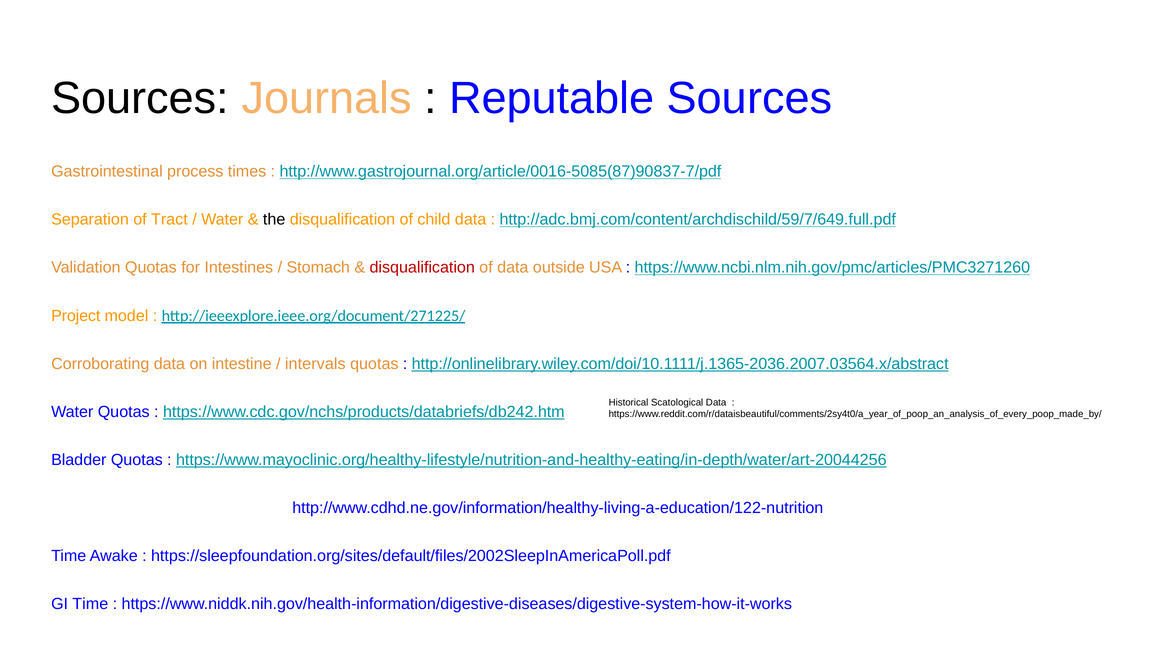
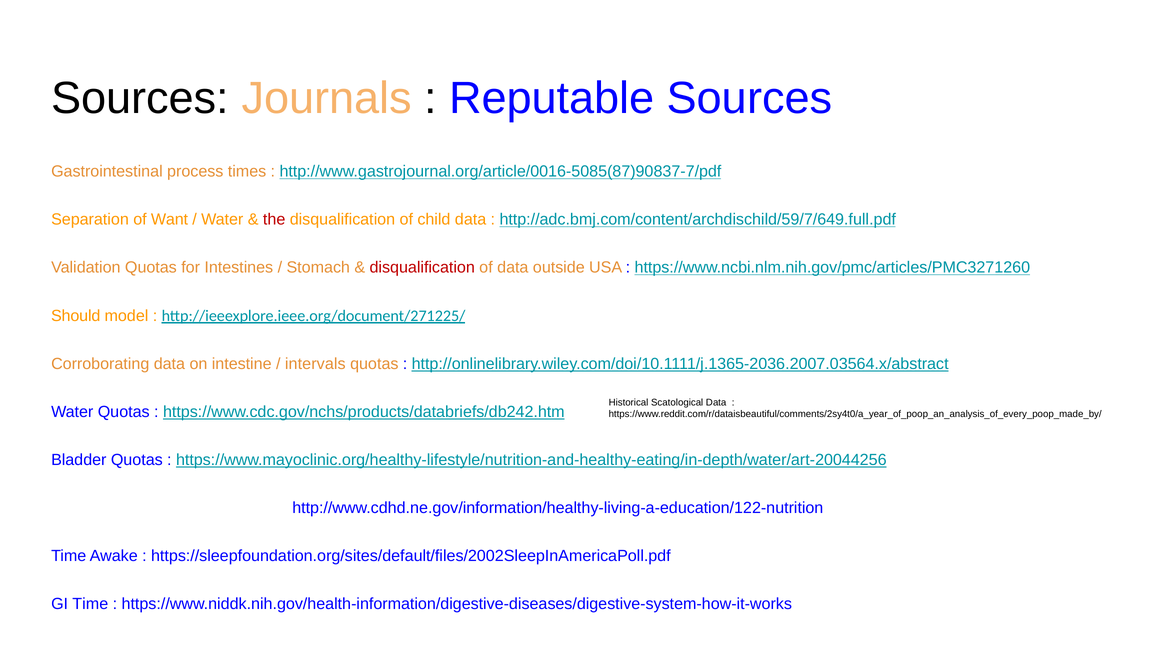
Tract: Tract -> Want
the colour: black -> red
Project: Project -> Should
